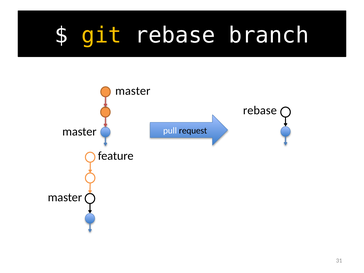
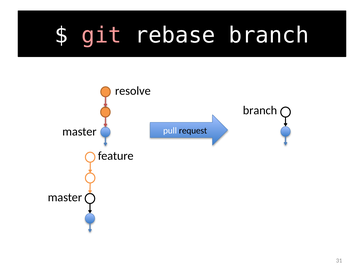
git colour: yellow -> pink
master at (133, 91): master -> resolve
rebase at (260, 110): rebase -> branch
